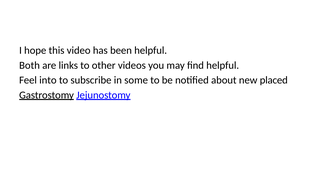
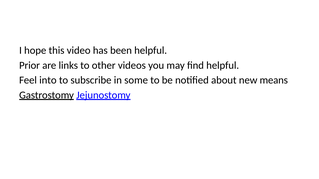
Both: Both -> Prior
placed: placed -> means
